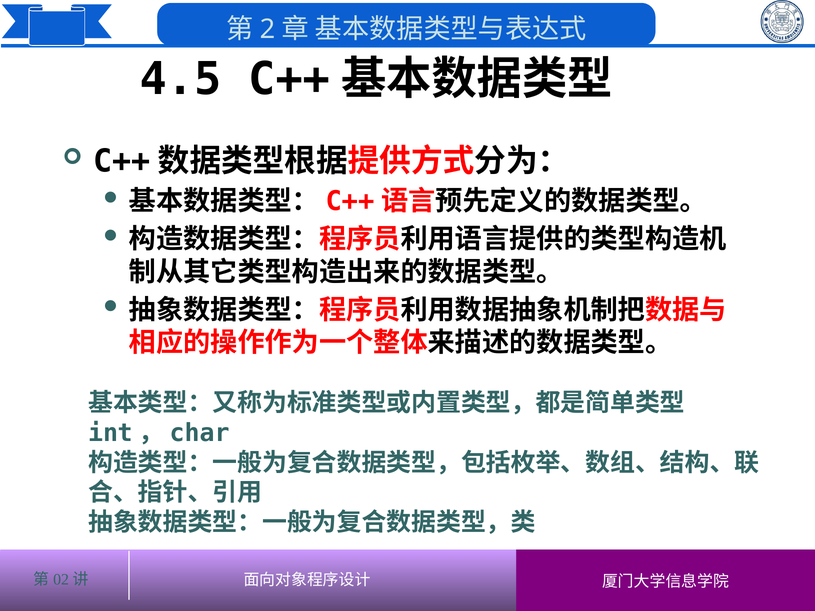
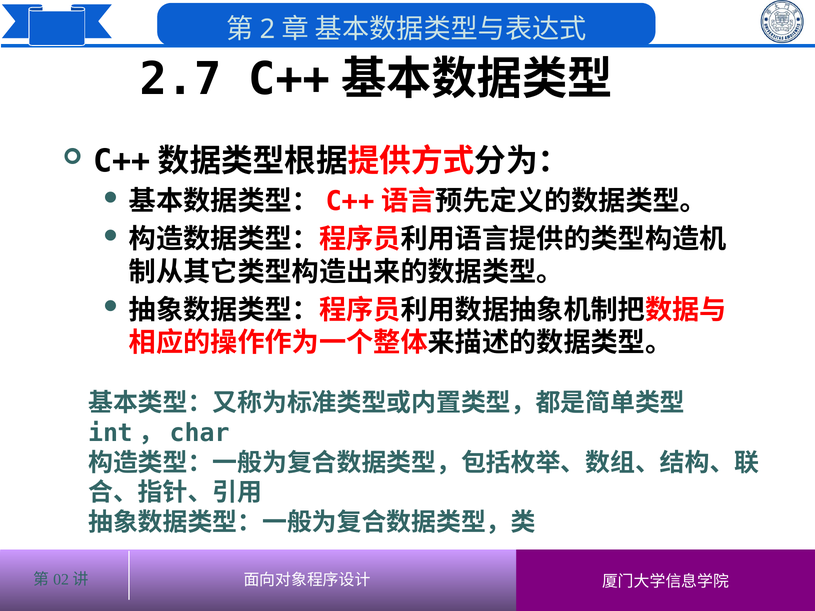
4.5: 4.5 -> 2.7
